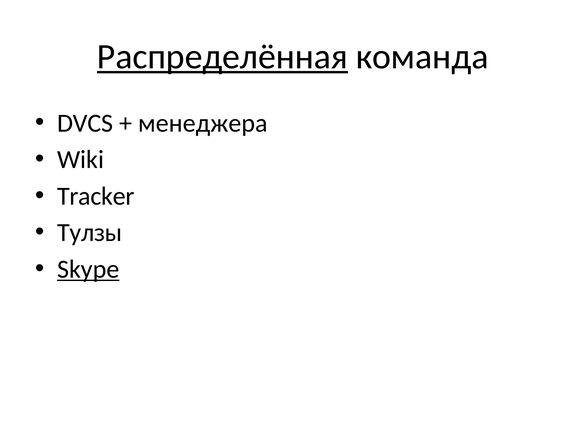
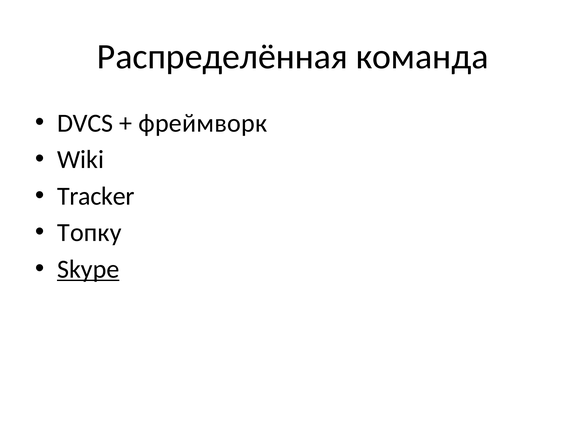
Распределённая underline: present -> none
менеджера: менеджера -> фреймворк
Тулзы: Тулзы -> Топку
